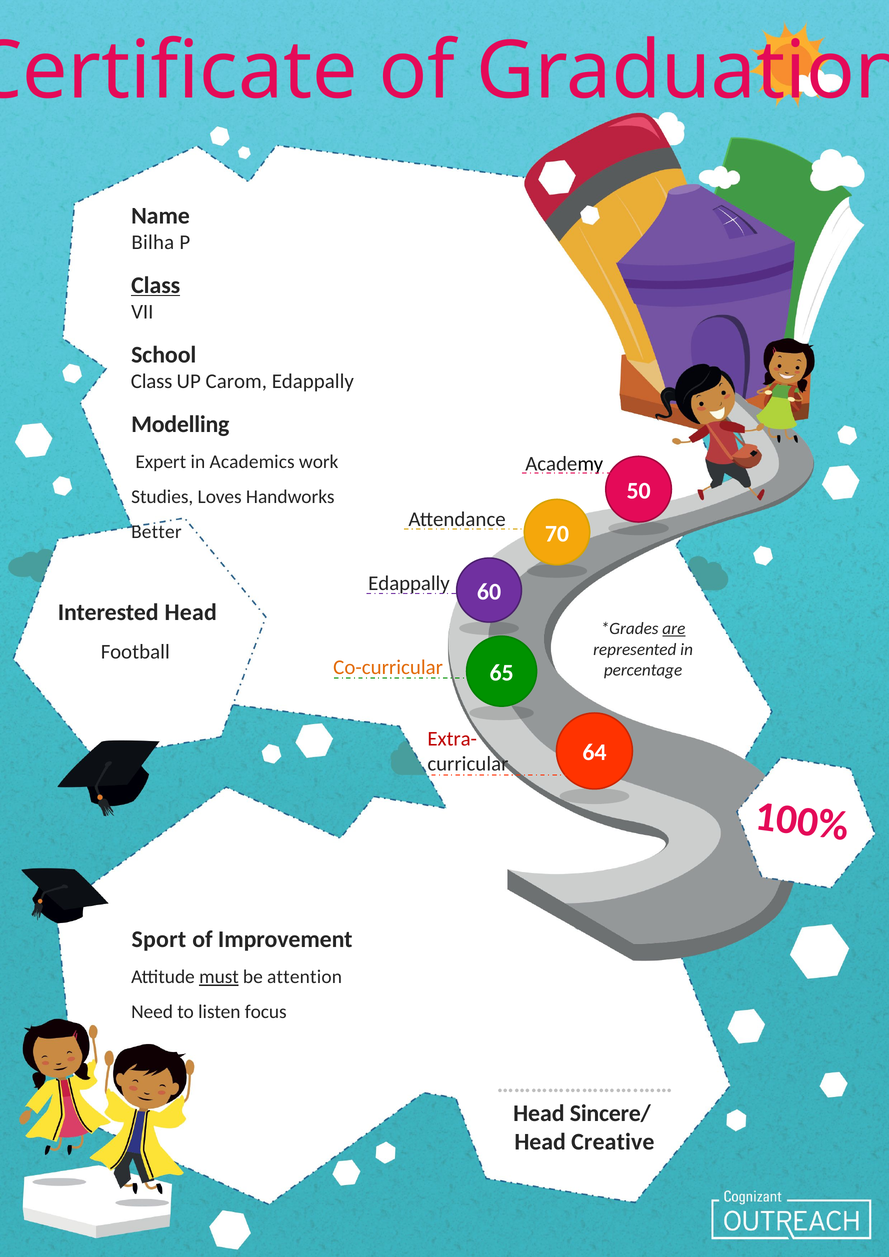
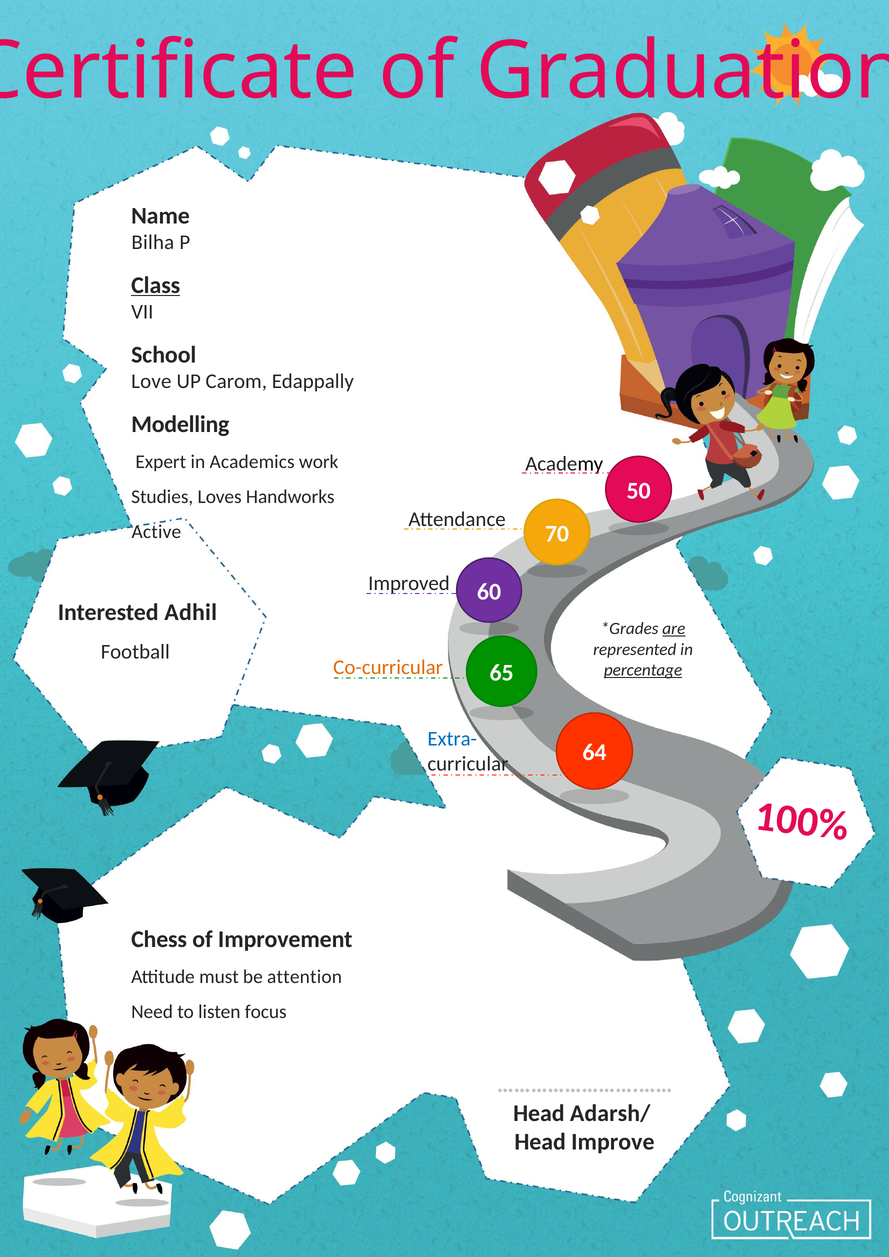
Class at (152, 381): Class -> Love
Better: Better -> Active
Edappally at (409, 583): Edappally -> Improved
Interested Head: Head -> Adhil
percentage underline: none -> present
Extra- colour: red -> blue
Sport: Sport -> Chess
must underline: present -> none
Sincere/: Sincere/ -> Adarsh/
Creative: Creative -> Improve
